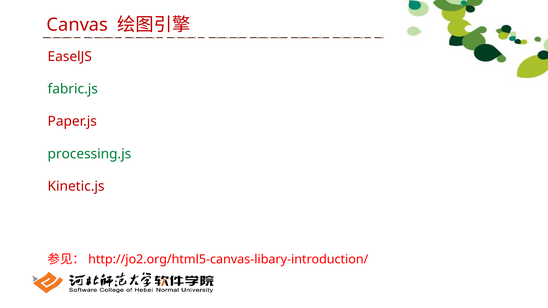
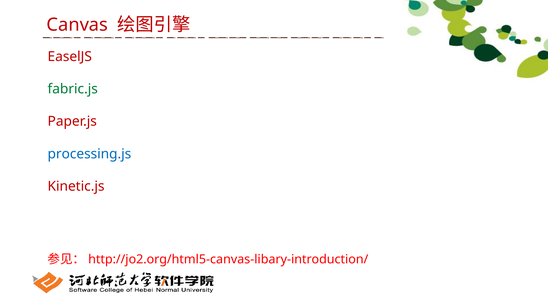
processing.js colour: green -> blue
